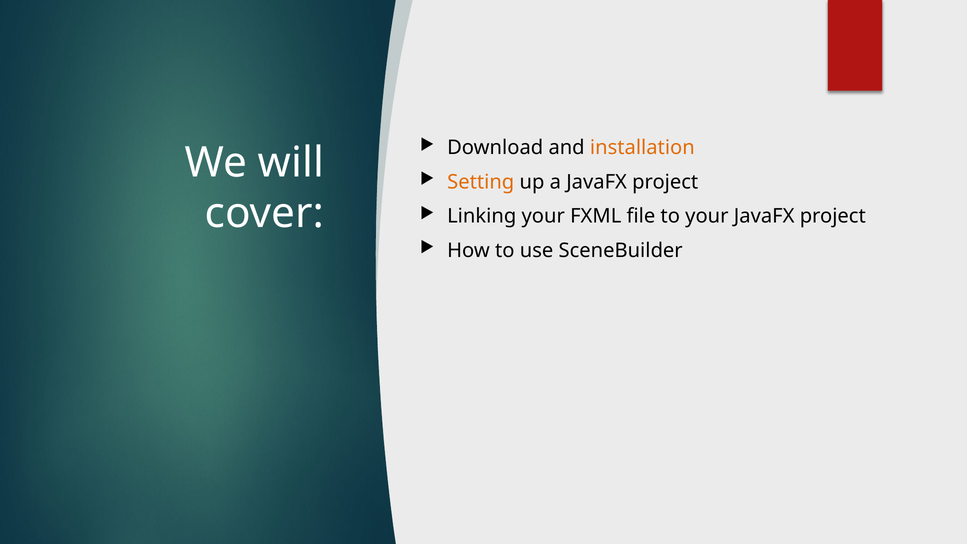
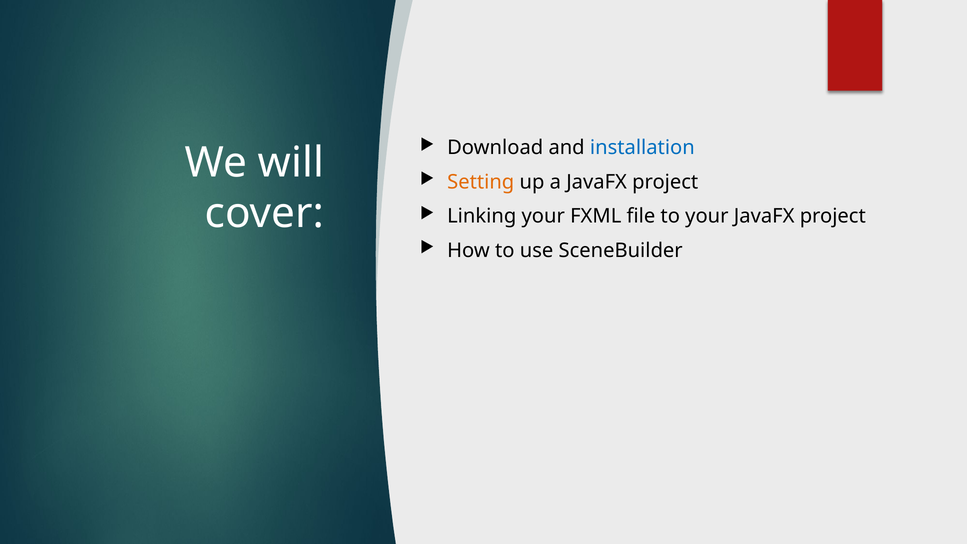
installation colour: orange -> blue
